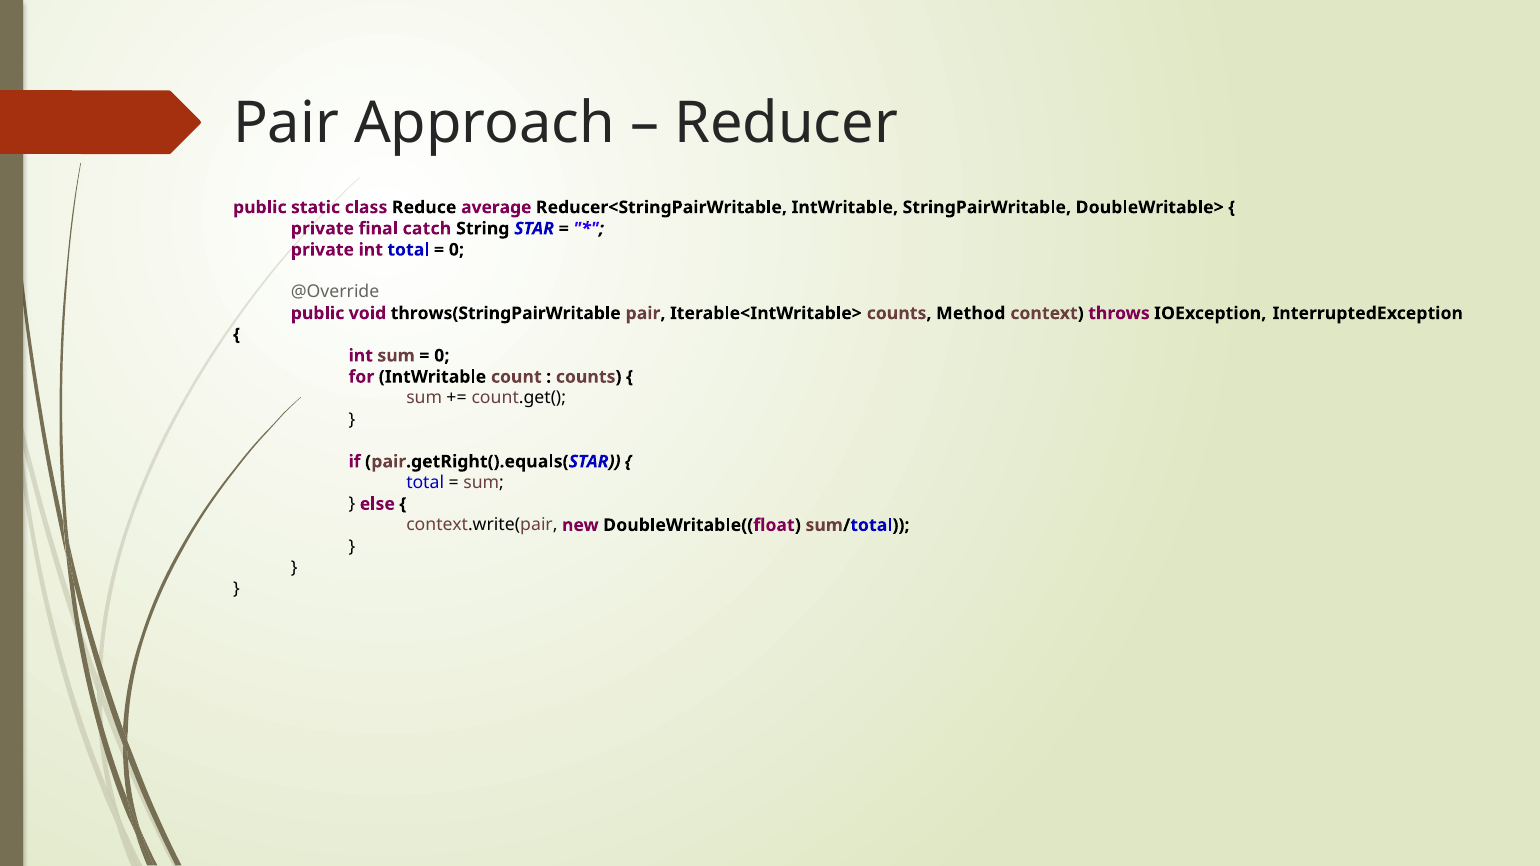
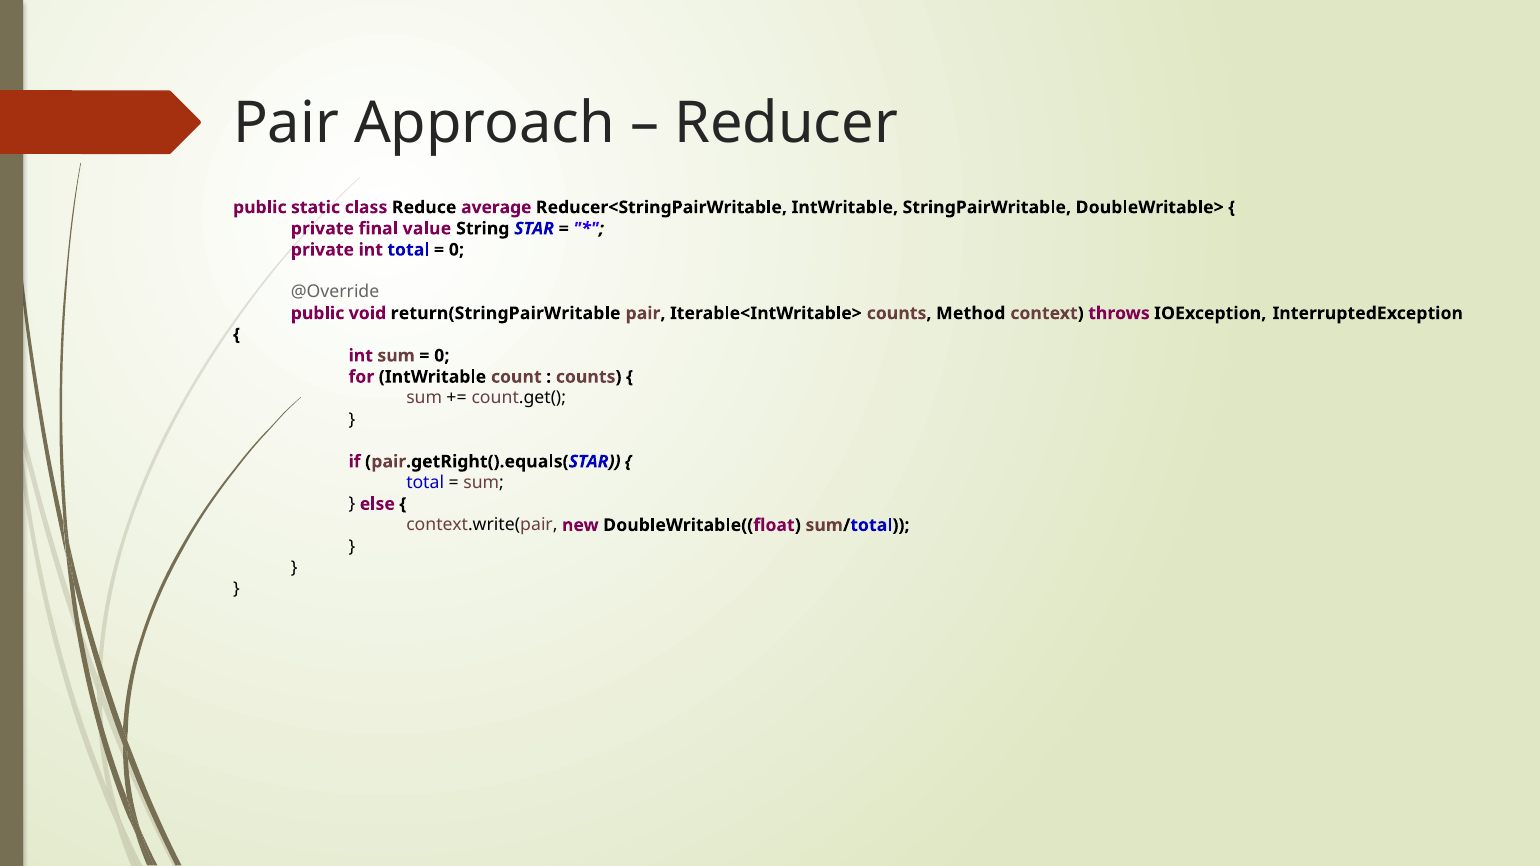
catch: catch -> value
throws(StringPairWritable: throws(StringPairWritable -> return(StringPairWritable
